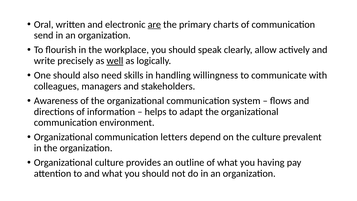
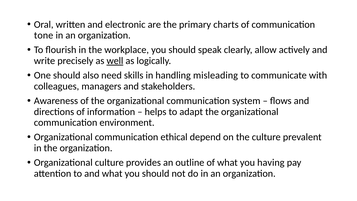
are underline: present -> none
send: send -> tone
willingness: willingness -> misleading
letters: letters -> ethical
